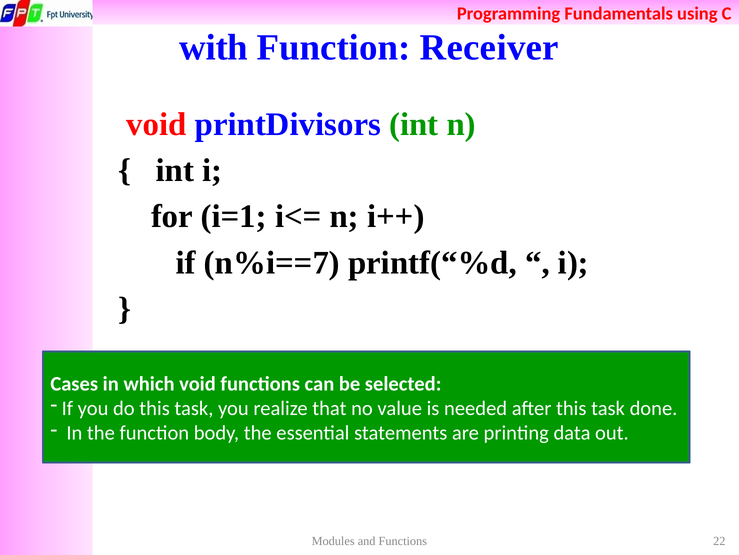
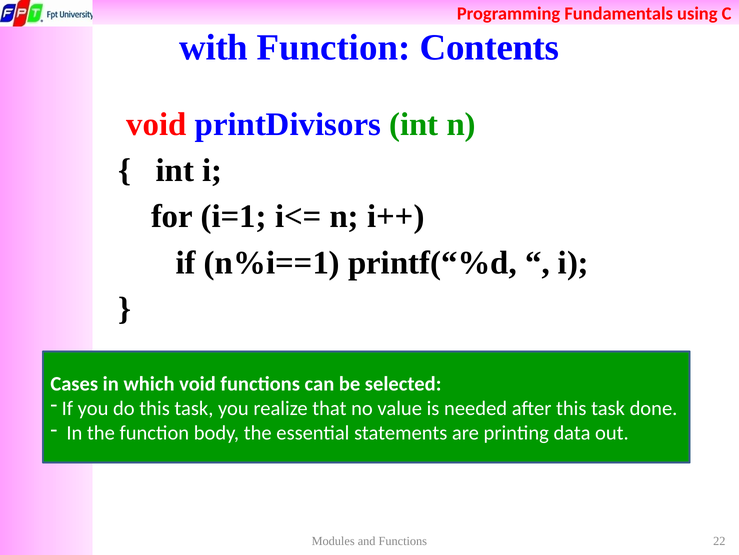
Receiver: Receiver -> Contents
n%i==7: n%i==7 -> n%i==1
